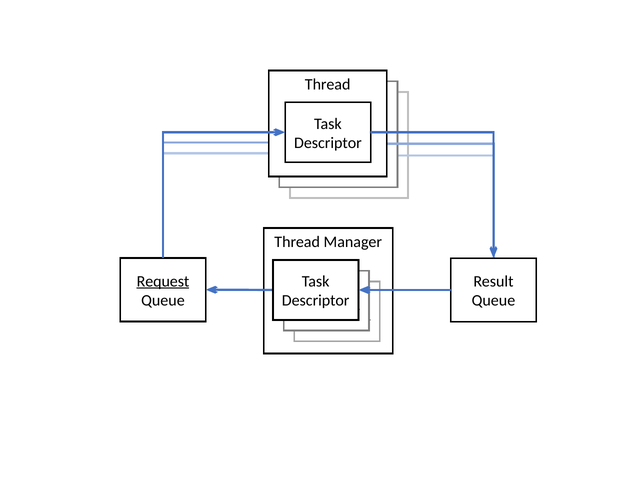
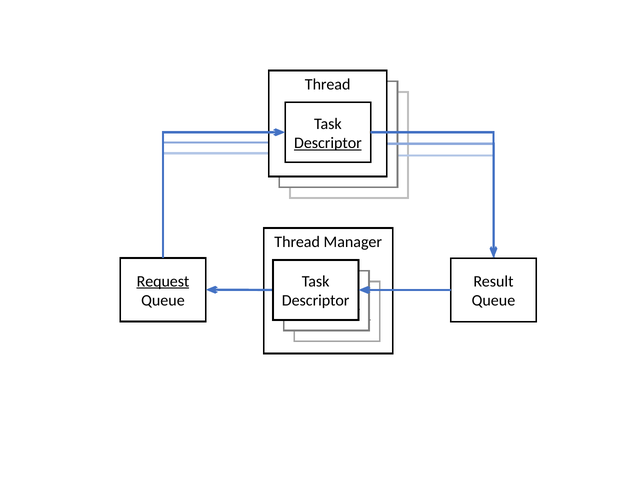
Descriptor at (328, 143) underline: none -> present
